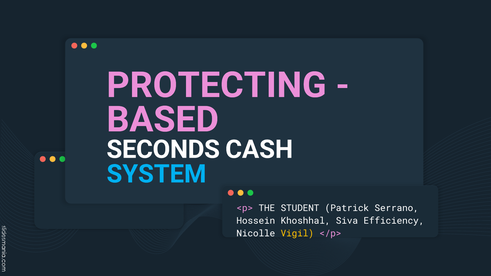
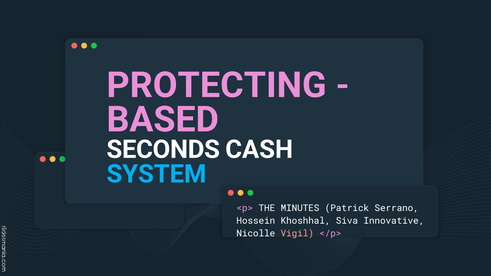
STUDENT: STUDENT -> MINUTES
Efficiency: Efficiency -> Innovative
Vigil colour: yellow -> pink
